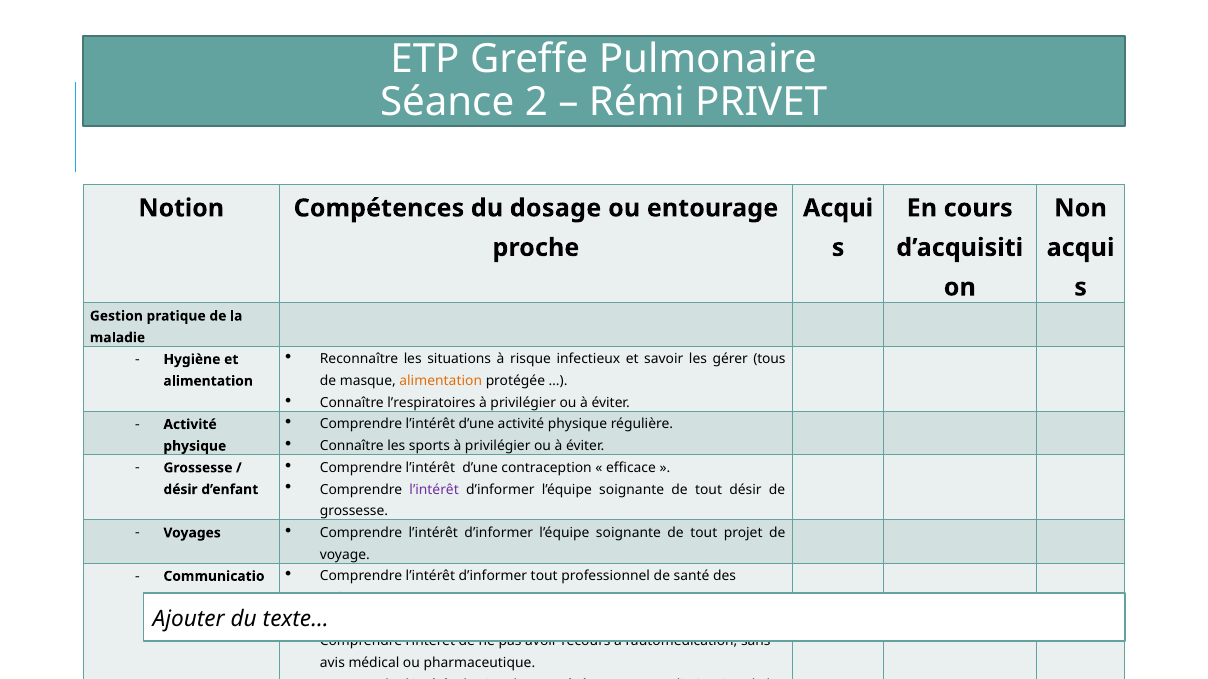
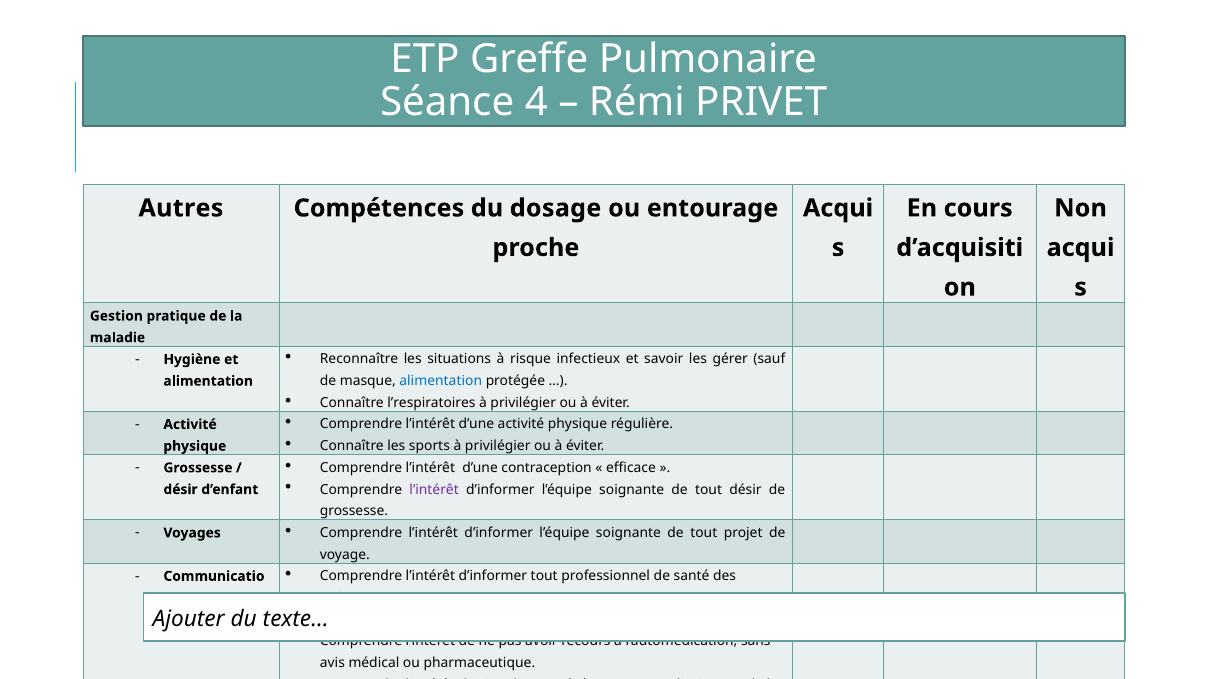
2: 2 -> 4
Notion: Notion -> Autres
tous: tous -> sauf
alimentation at (441, 381) colour: orange -> blue
